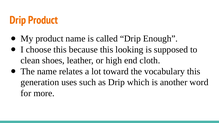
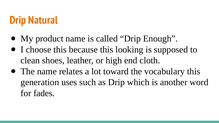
Drip Product: Product -> Natural
more: more -> fades
